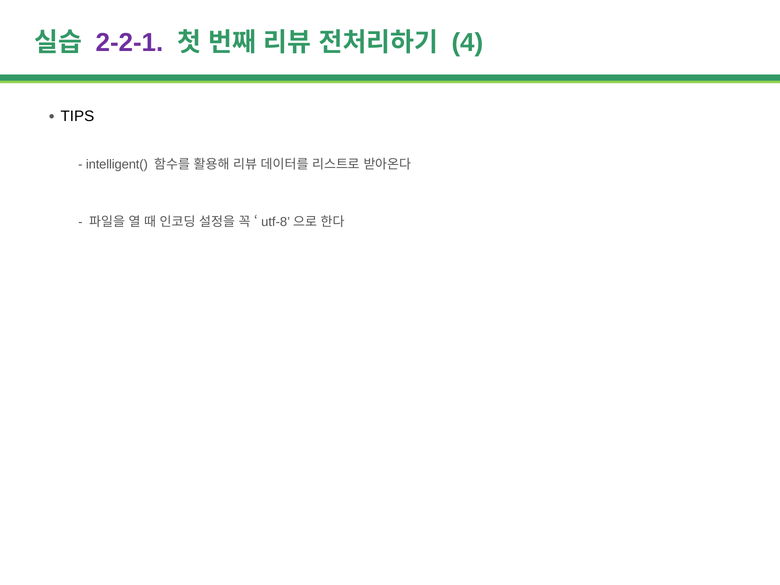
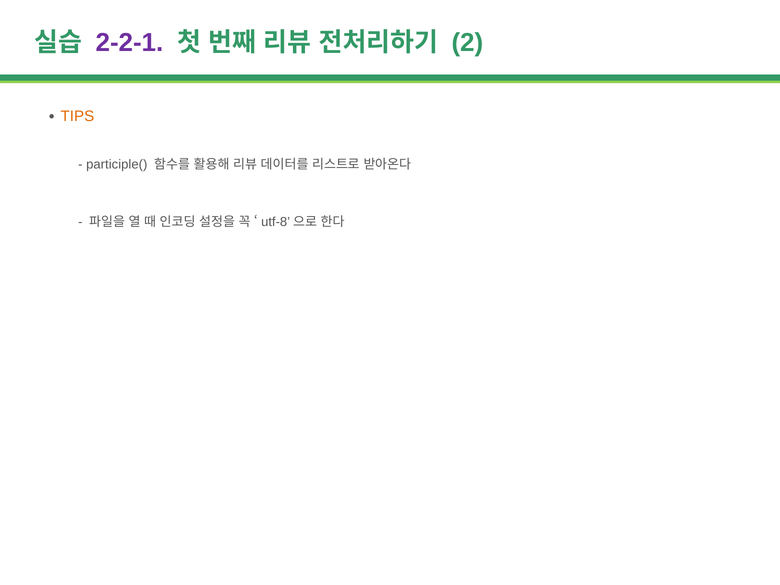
4: 4 -> 2
TIPS colour: black -> orange
intelligent(: intelligent( -> participle(
